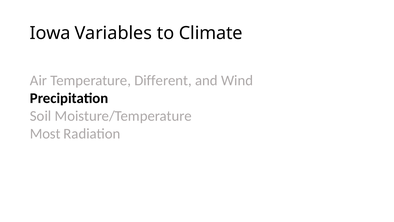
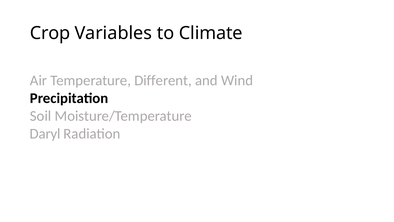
Iowa: Iowa -> Crop
Most: Most -> Daryl
